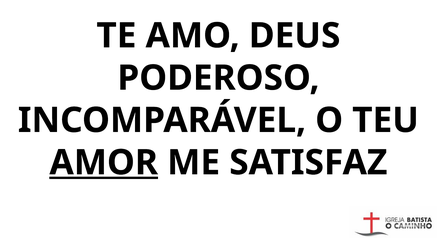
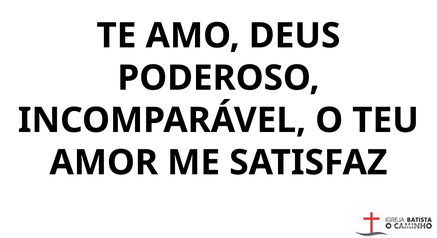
AMOR underline: present -> none
